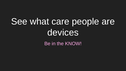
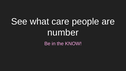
devices: devices -> number
